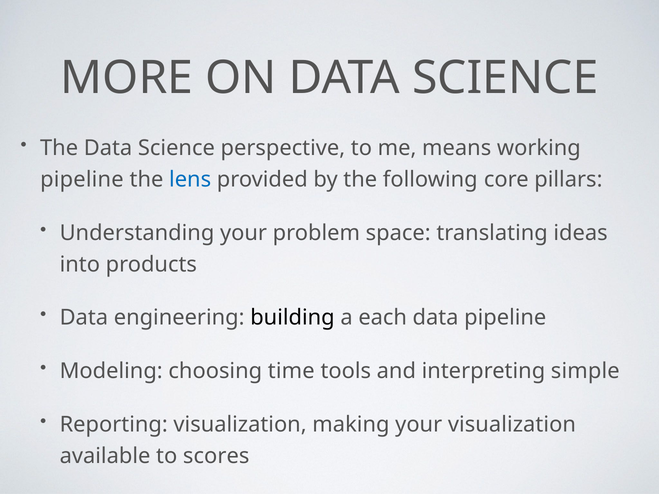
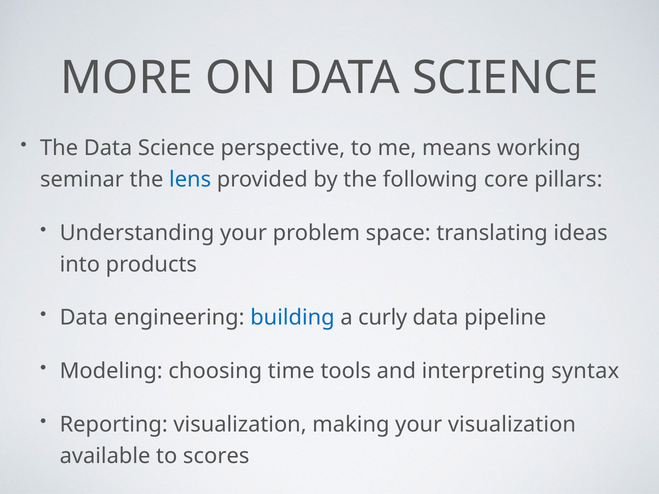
pipeline at (82, 180): pipeline -> seminar
building colour: black -> blue
each: each -> curly
simple: simple -> syntax
